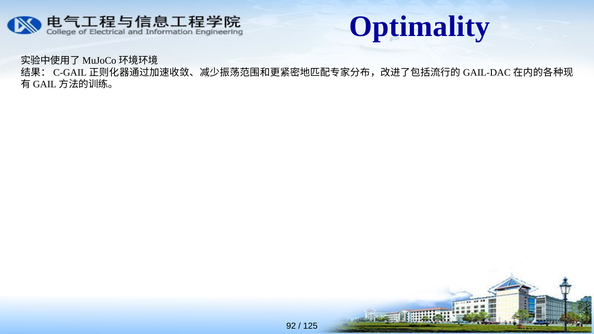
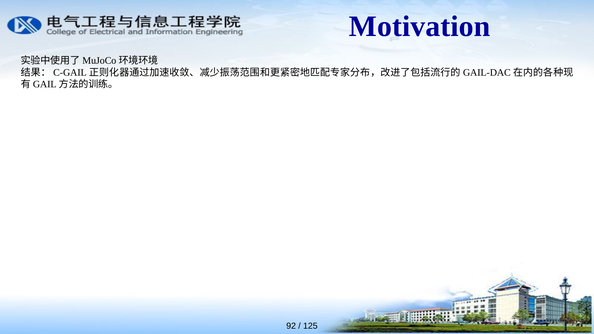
Optimality: Optimality -> Motivation
